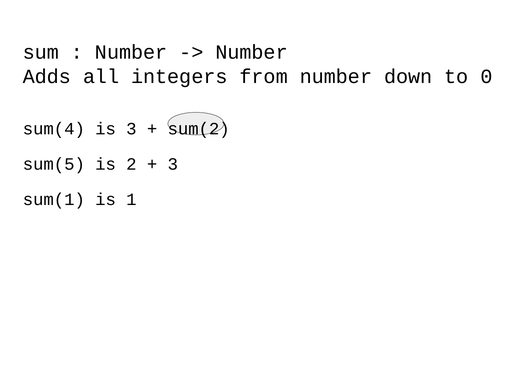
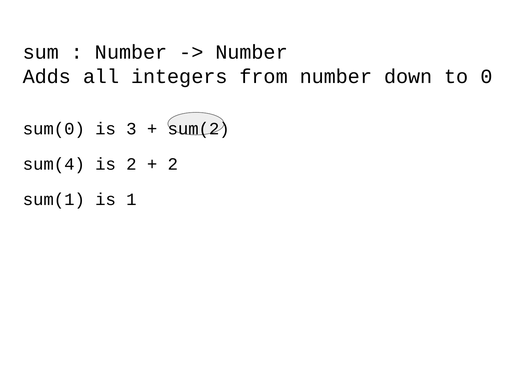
sum(4: sum(4 -> sum(0
sum(5: sum(5 -> sum(4
3 at (173, 164): 3 -> 2
